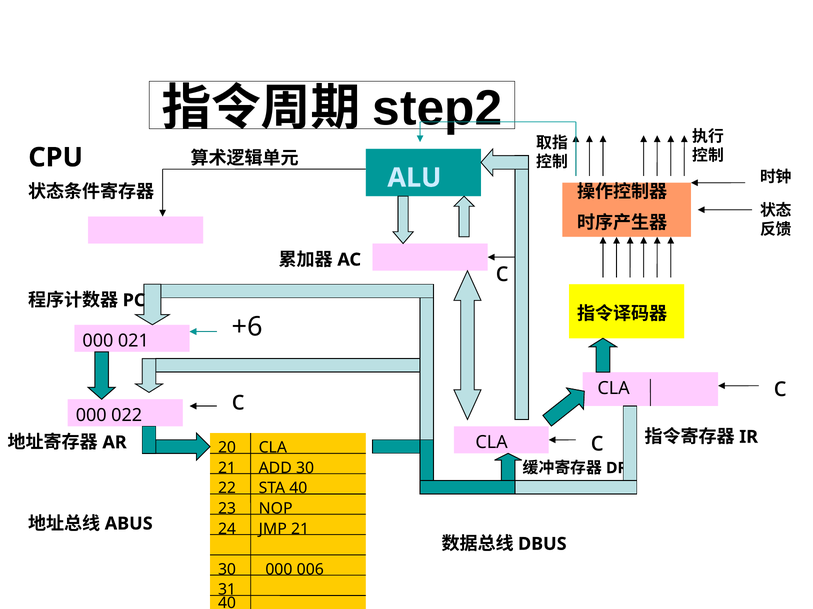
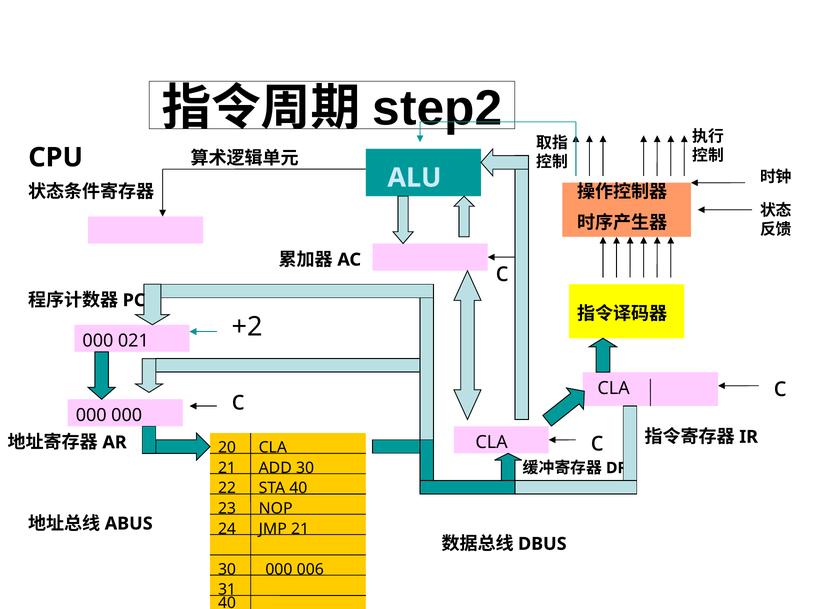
+6: +6 -> +2
000 022: 022 -> 000
